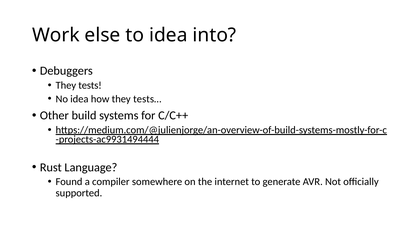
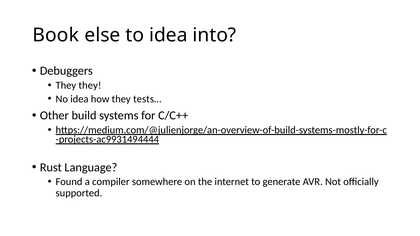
Work: Work -> Book
They tests: tests -> they
